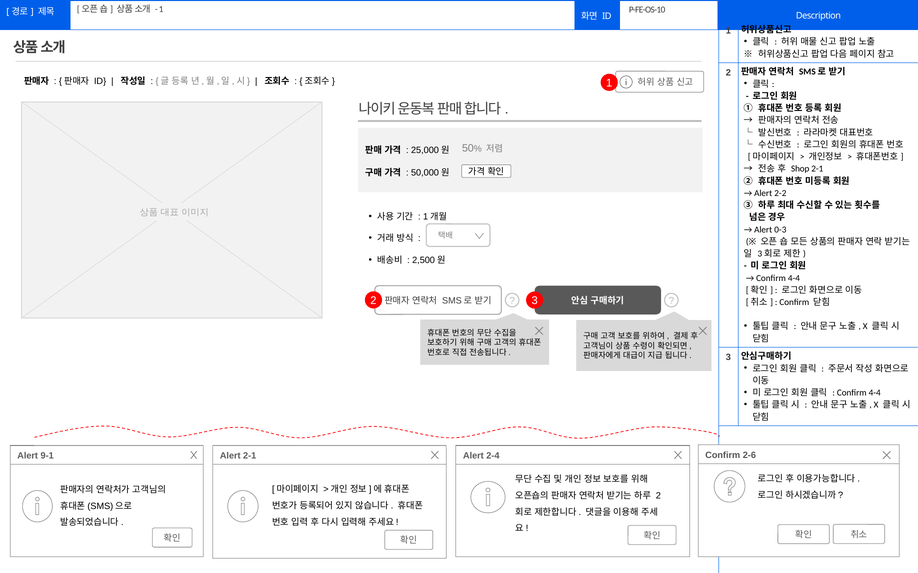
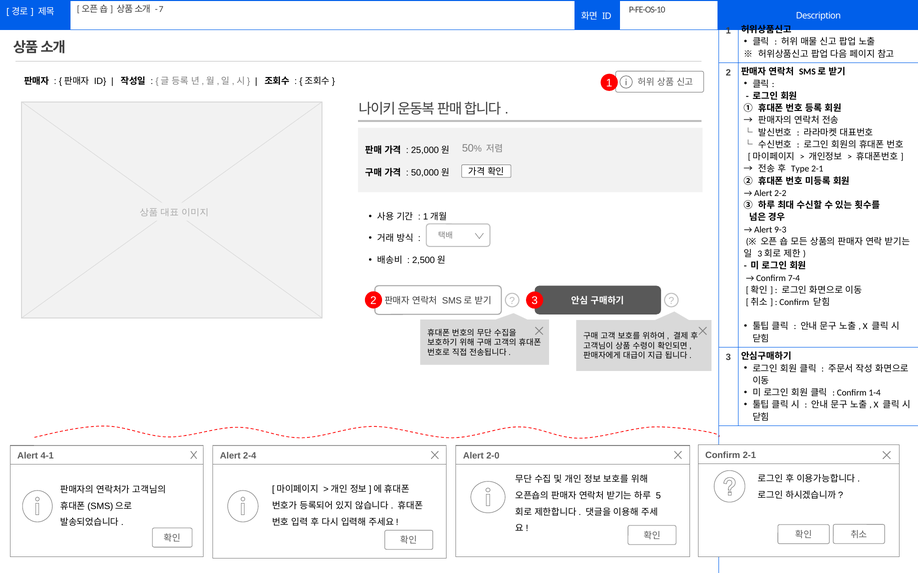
1 at (161, 9): 1 -> 7
Shop: Shop -> Type
0-3: 0-3 -> 9-3
4-4 at (794, 279): 4-4 -> 7-4
4-4 at (875, 393): 4-4 -> 1-4
Confirm 2-6: 2-6 -> 2-1
9-1: 9-1 -> 4-1
Alert 2-1: 2-1 -> 2-4
2-4: 2-4 -> 2-0
2 at (658, 496): 2 -> 5
